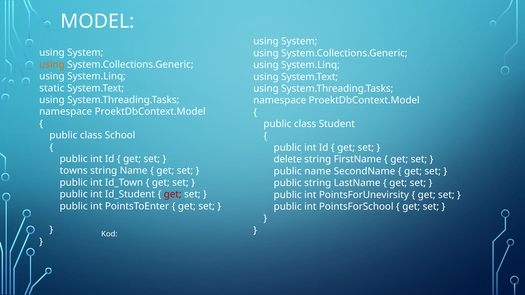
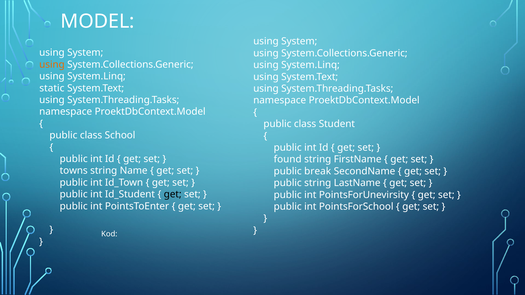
delete: delete -> found
public name: name -> break
get at (173, 195) colour: red -> black
